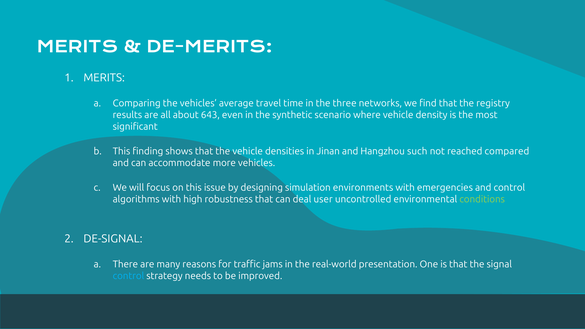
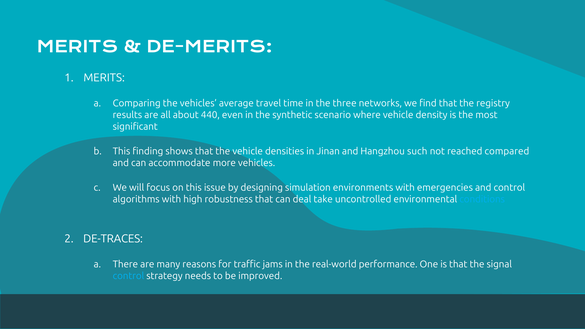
643: 643 -> 440
user: user -> take
conditions colour: light green -> light blue
DE-SIGNAL: DE-SIGNAL -> DE-TRACES
presentation: presentation -> performance
